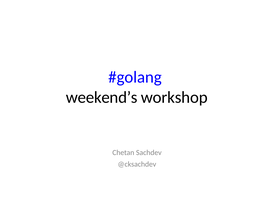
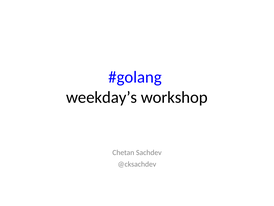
weekend’s: weekend’s -> weekday’s
